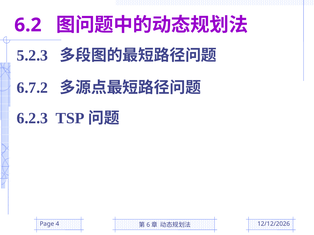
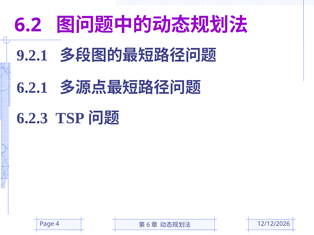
5.2.3: 5.2.3 -> 9.2.1
6.7.2: 6.7.2 -> 6.2.1
